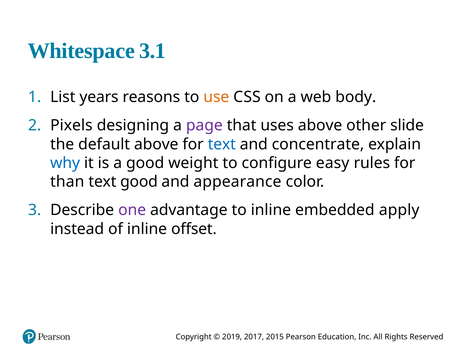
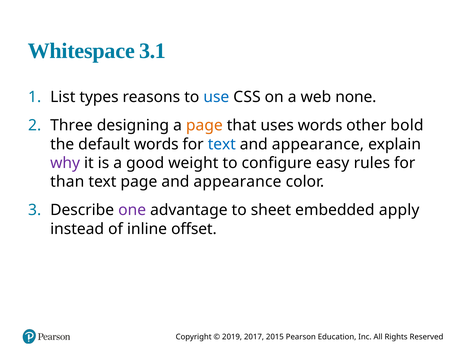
years: years -> types
use colour: orange -> blue
body: body -> none
Pixels: Pixels -> Three
page at (204, 126) colour: purple -> orange
uses above: above -> words
slide: slide -> bold
default above: above -> words
concentrate at (318, 144): concentrate -> appearance
why colour: blue -> purple
text good: good -> page
to inline: inline -> sheet
